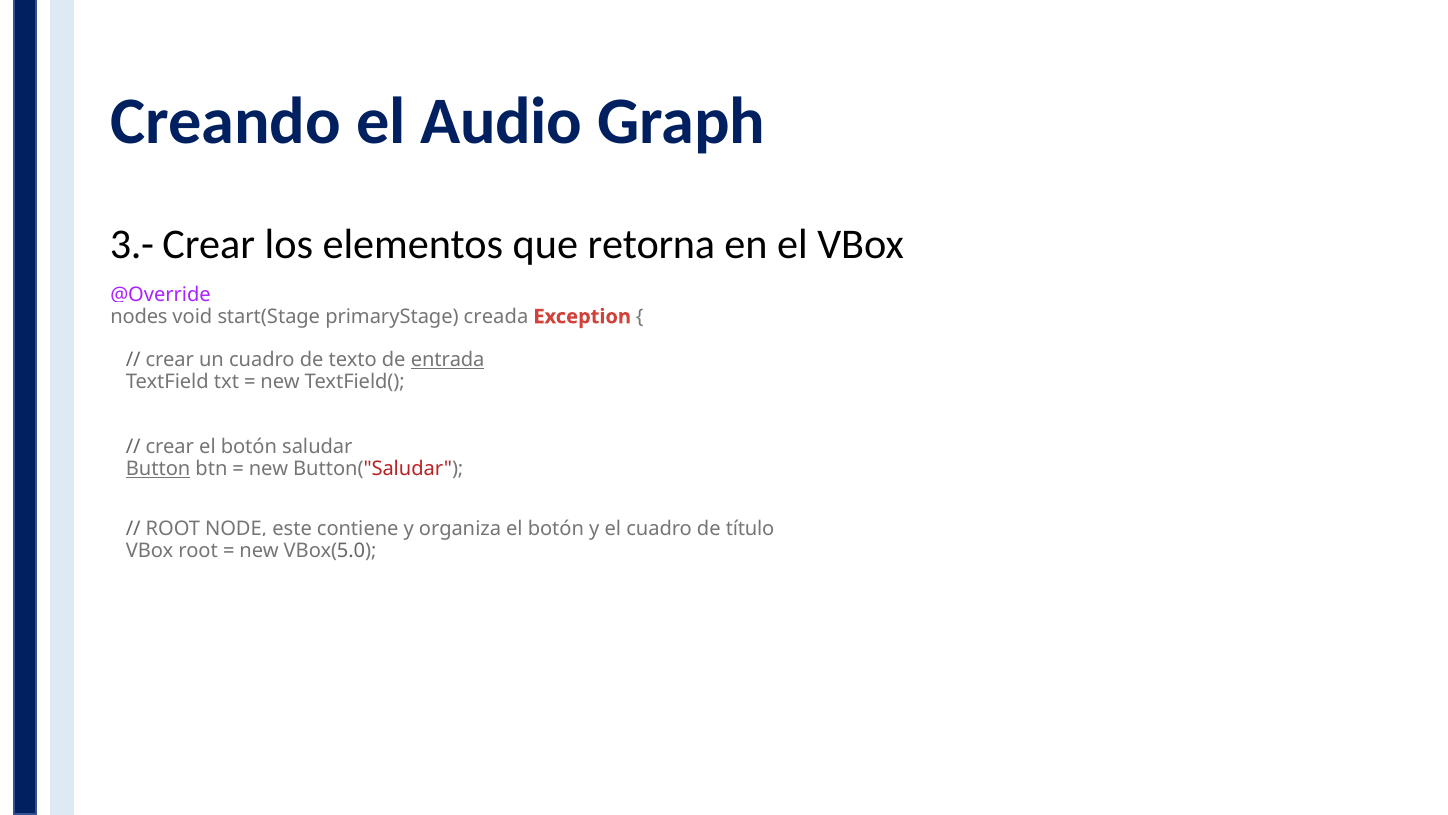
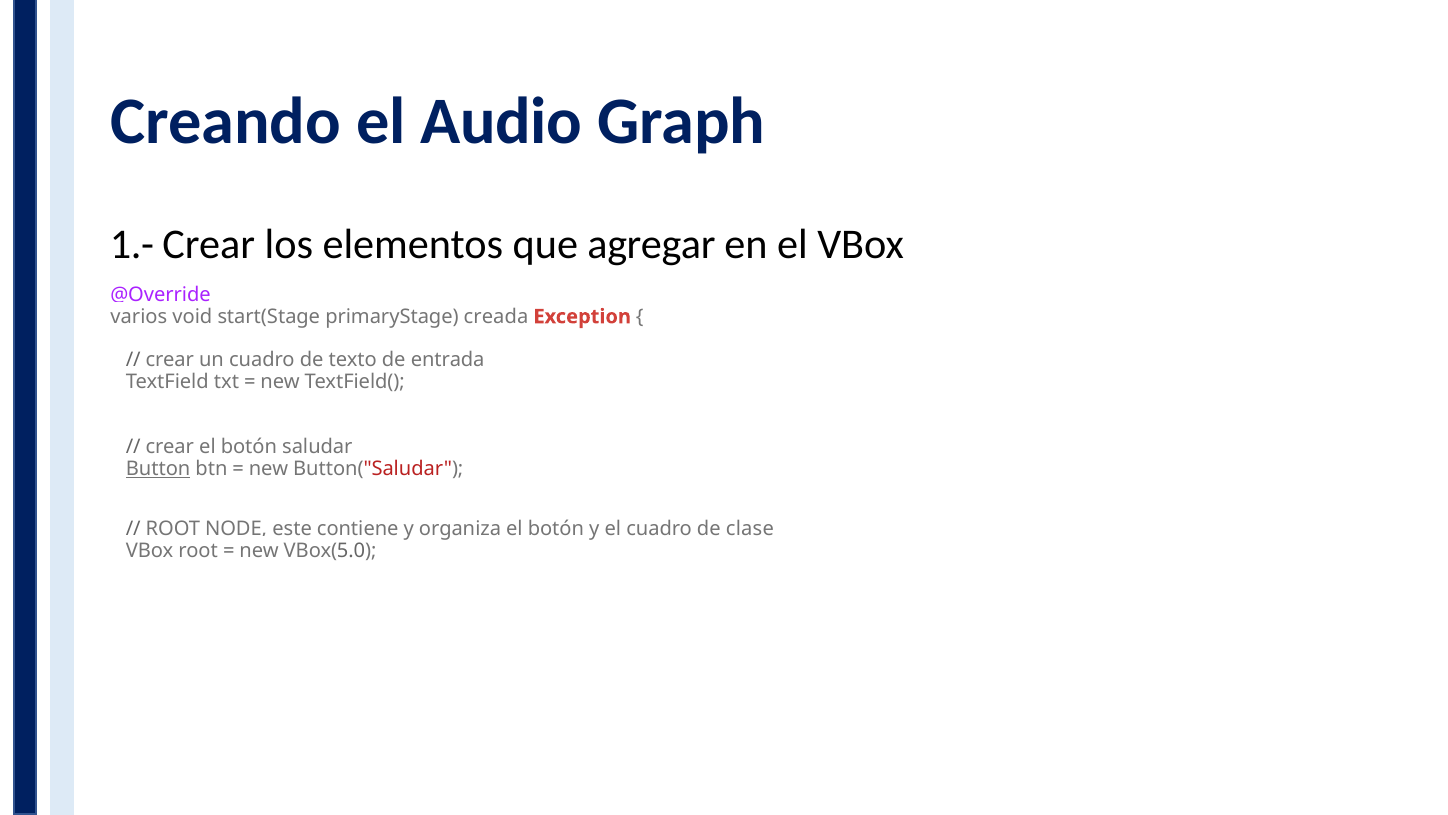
3.-: 3.- -> 1.-
retorna: retorna -> agregar
nodes: nodes -> varios
entrada underline: present -> none
título: título -> clase
